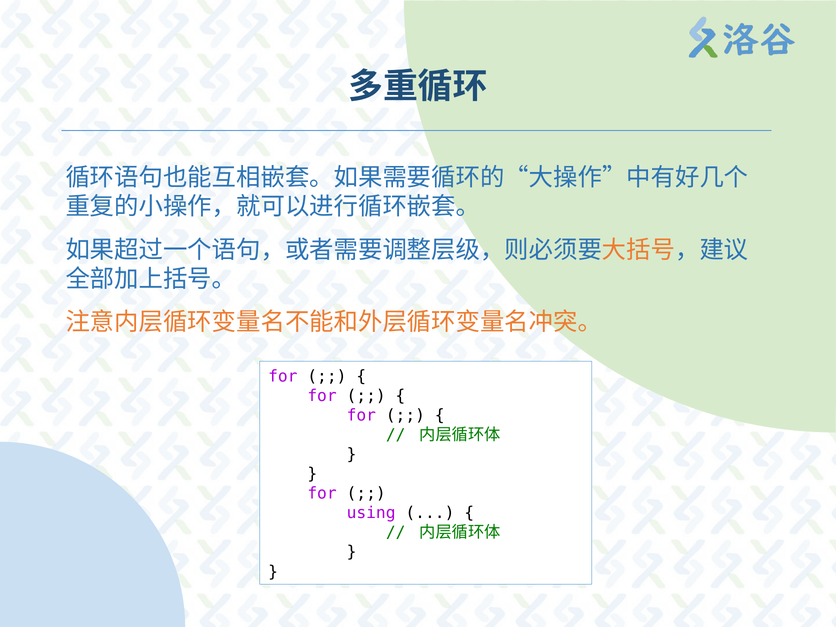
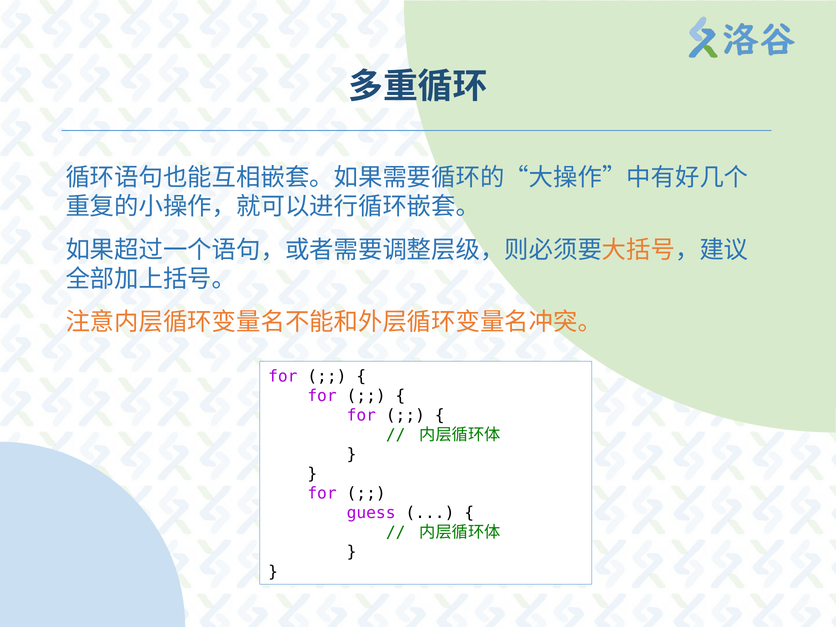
using: using -> guess
